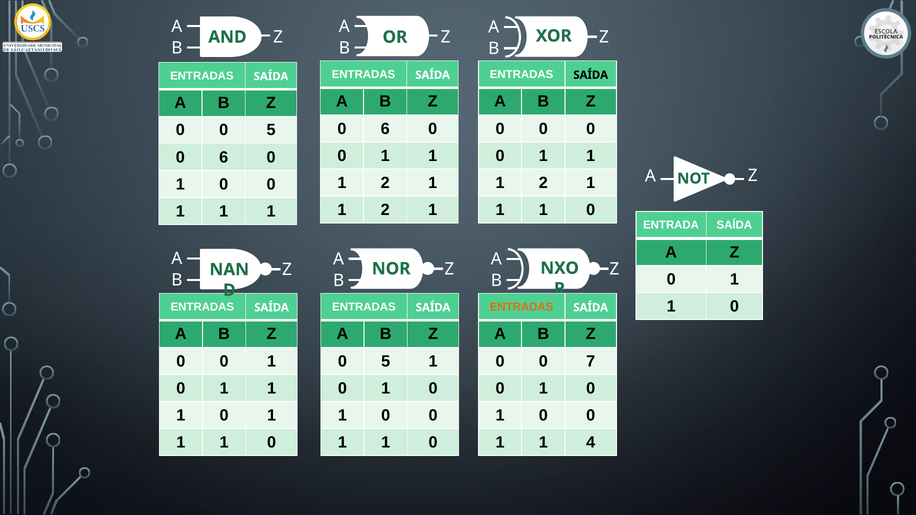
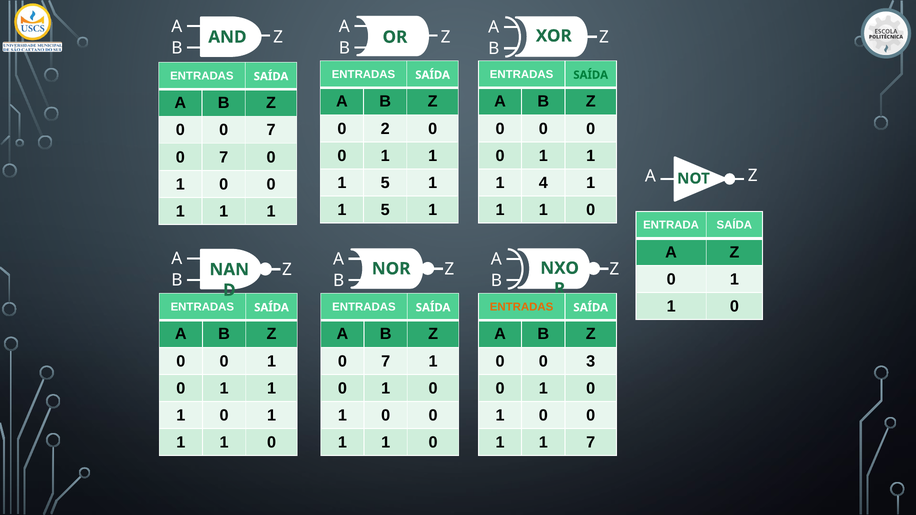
SAÍDA at (591, 75) colour: black -> green
6 at (385, 129): 6 -> 2
0 0 5: 5 -> 7
6 at (224, 157): 6 -> 7
2 at (385, 183): 2 -> 5
2 at (543, 183): 2 -> 4
2 at (385, 210): 2 -> 5
5 at (386, 361): 5 -> 7
7: 7 -> 3
1 4: 4 -> 7
